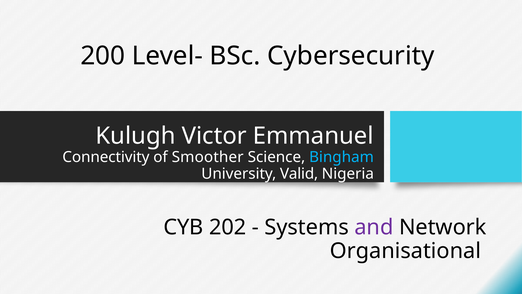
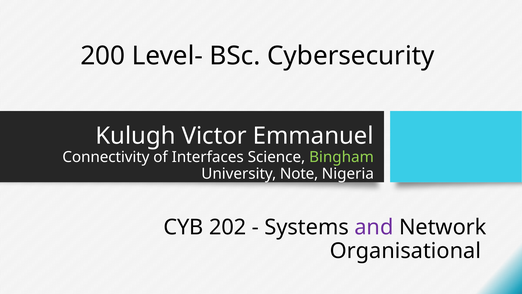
Smoother: Smoother -> Interfaces
Bingham colour: light blue -> light green
Valid: Valid -> Note
